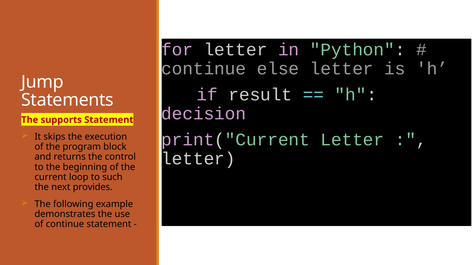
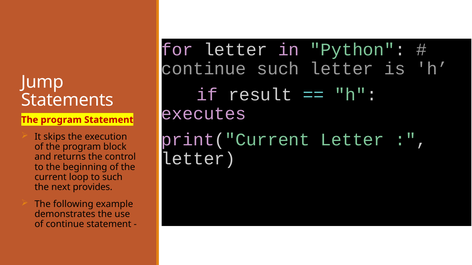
continue else: else -> such
decision: decision -> executes
supports at (61, 120): supports -> program
